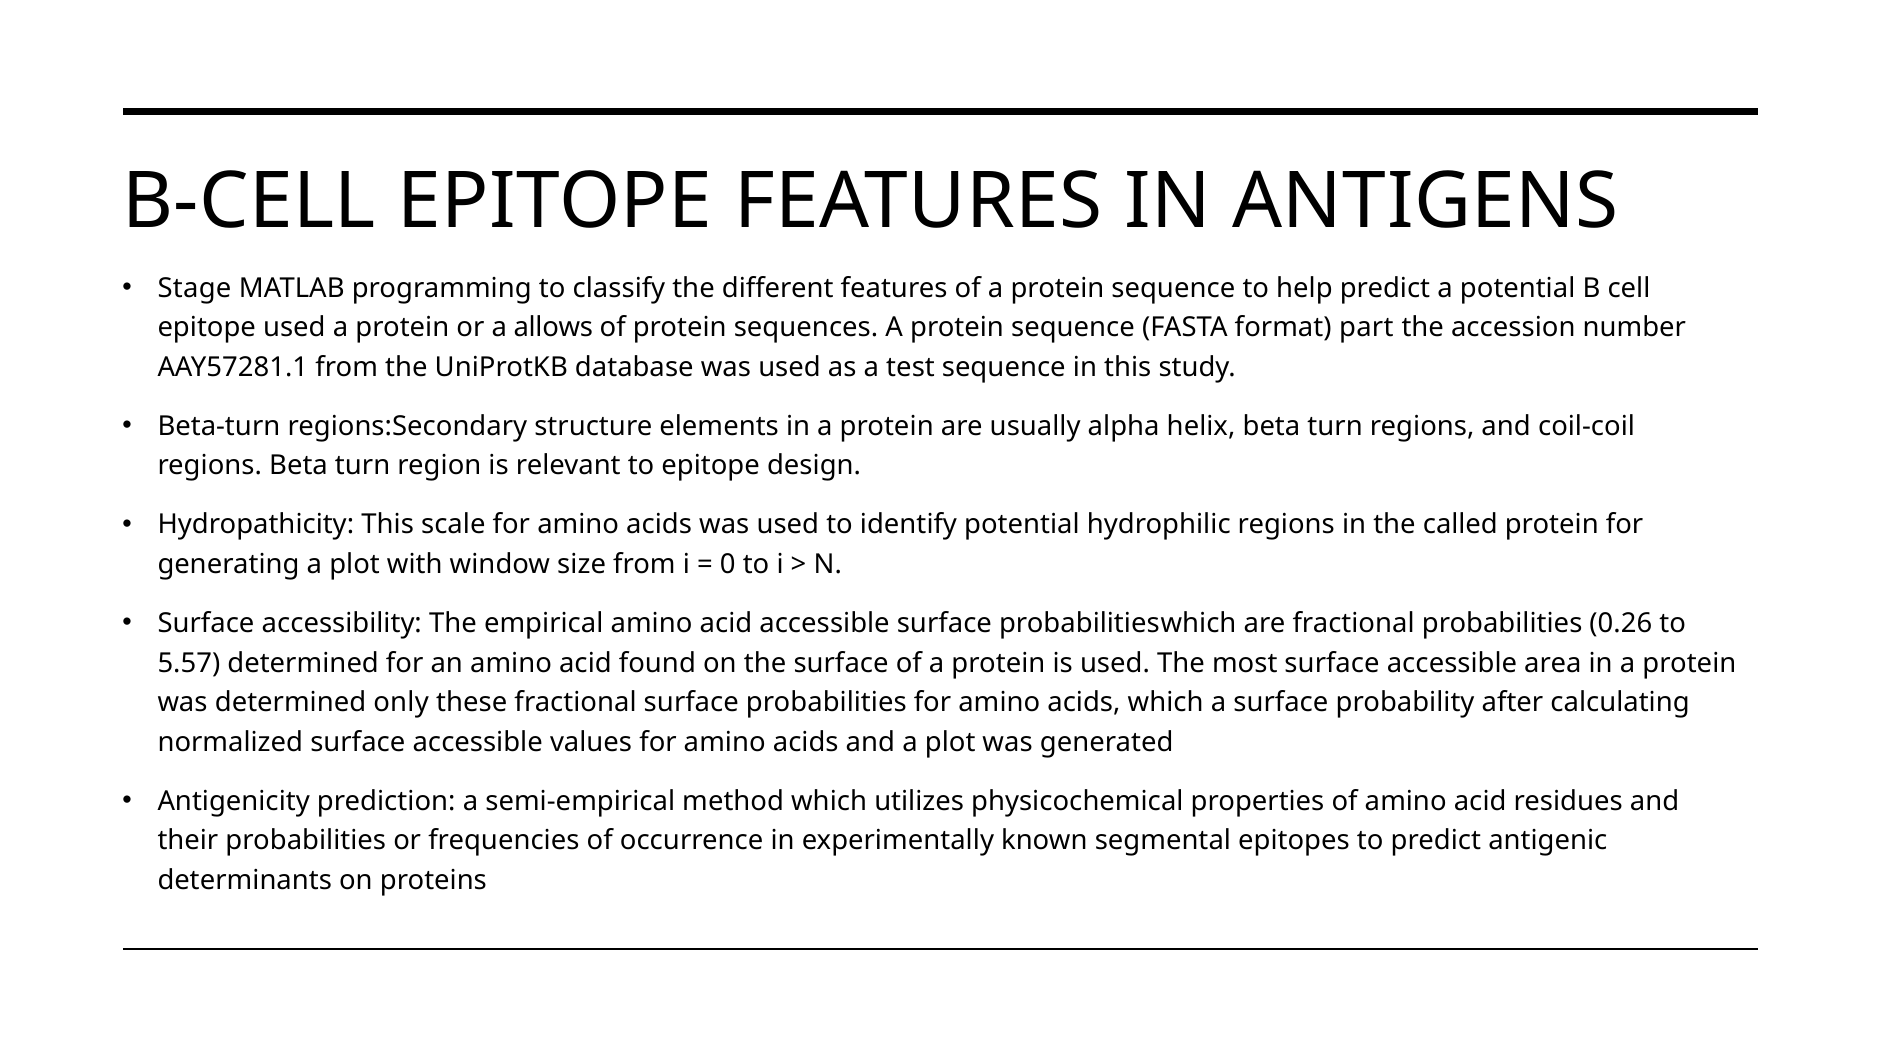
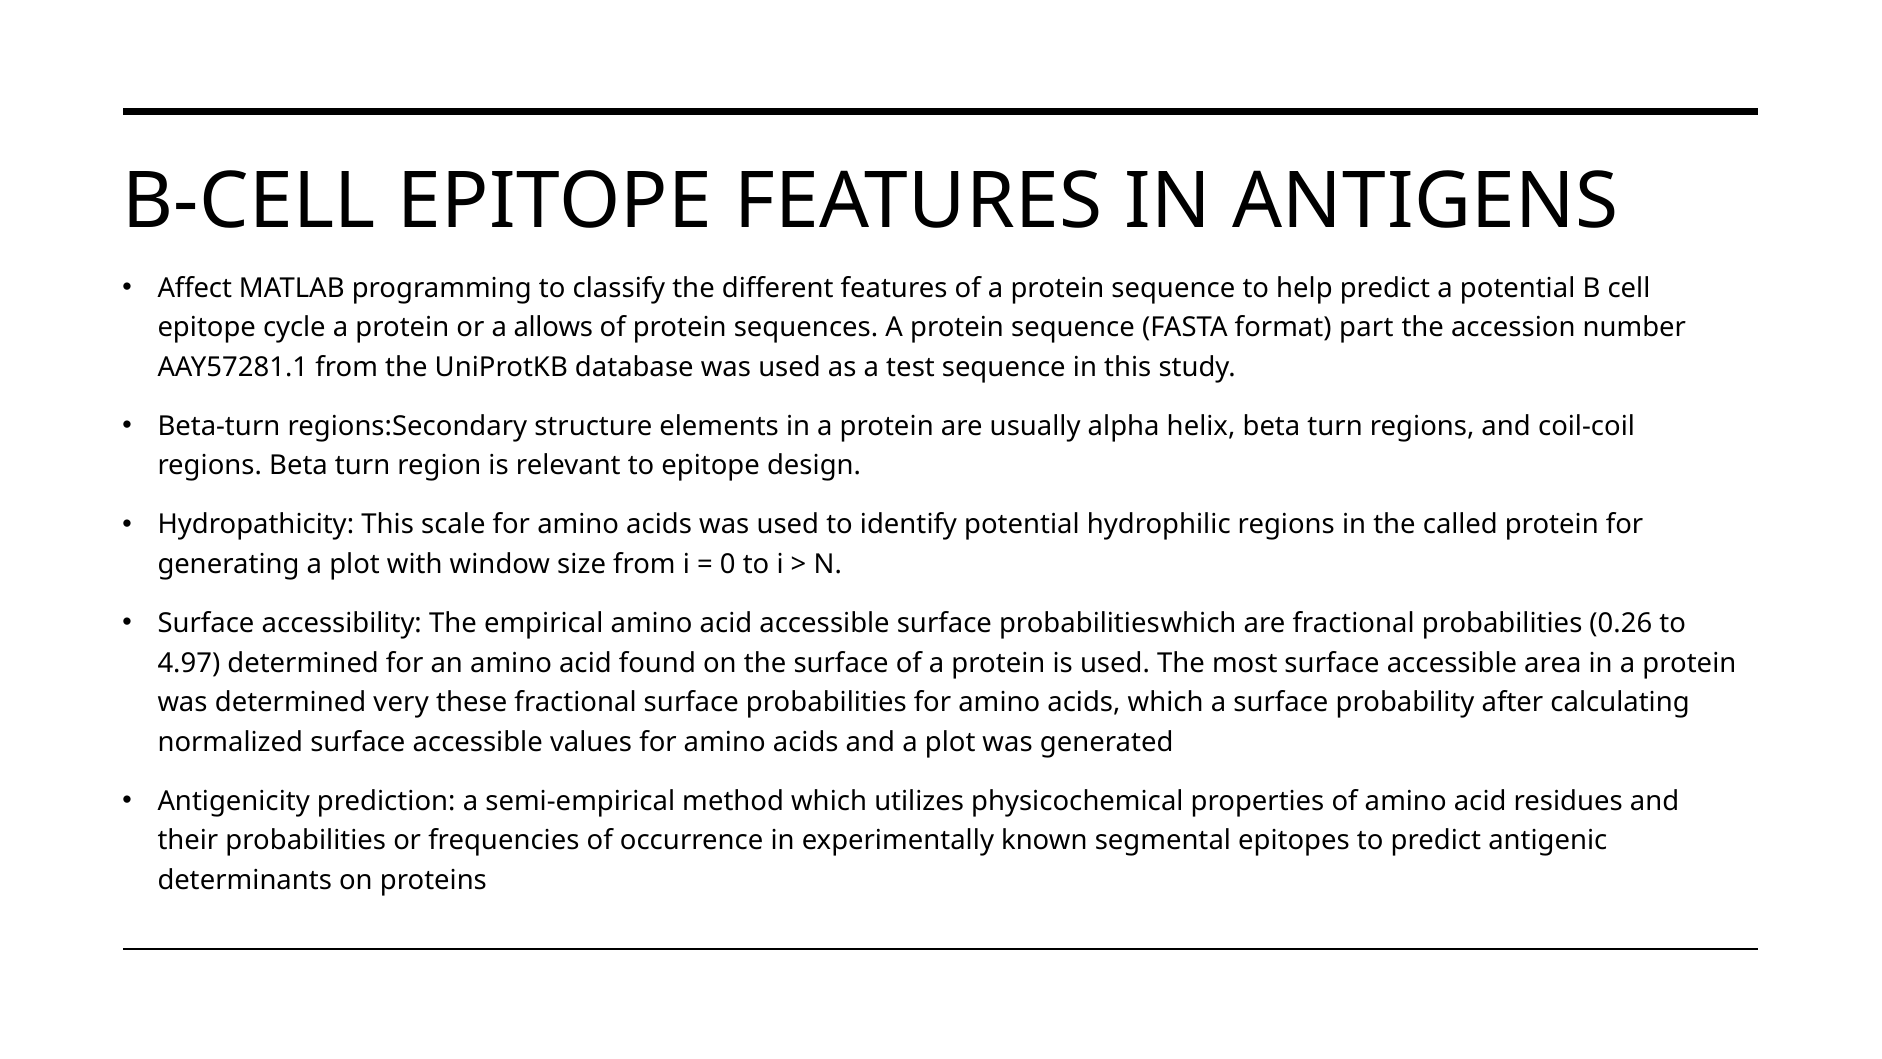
Stage: Stage -> Affect
epitope used: used -> cycle
5.57: 5.57 -> 4.97
only: only -> very
